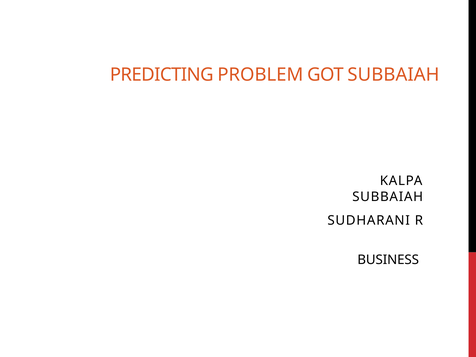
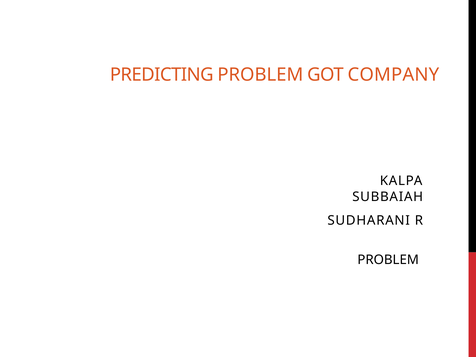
GOT SUBBAIAH: SUBBAIAH -> COMPANY
BUSINESS at (388, 260): BUSINESS -> PROBLEM
